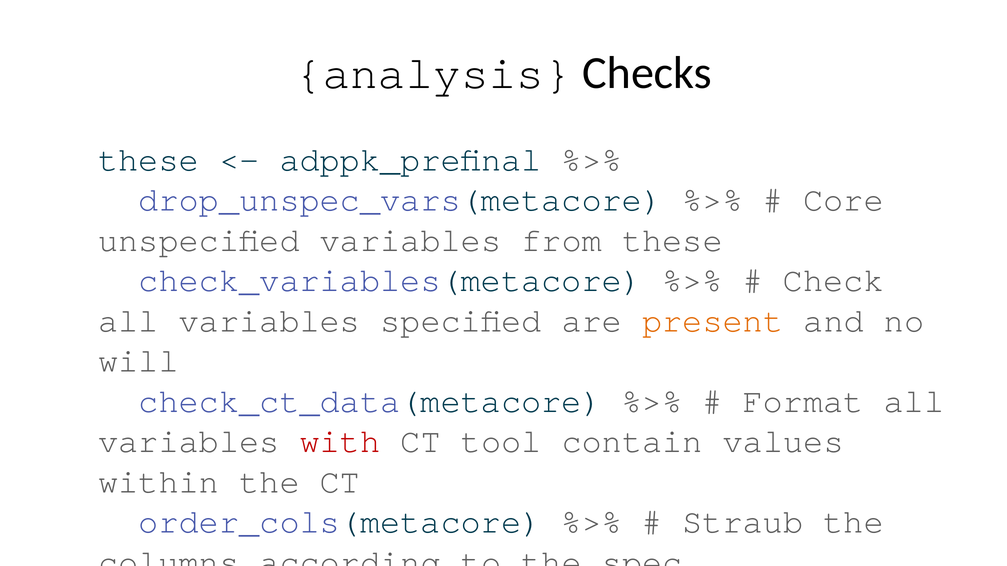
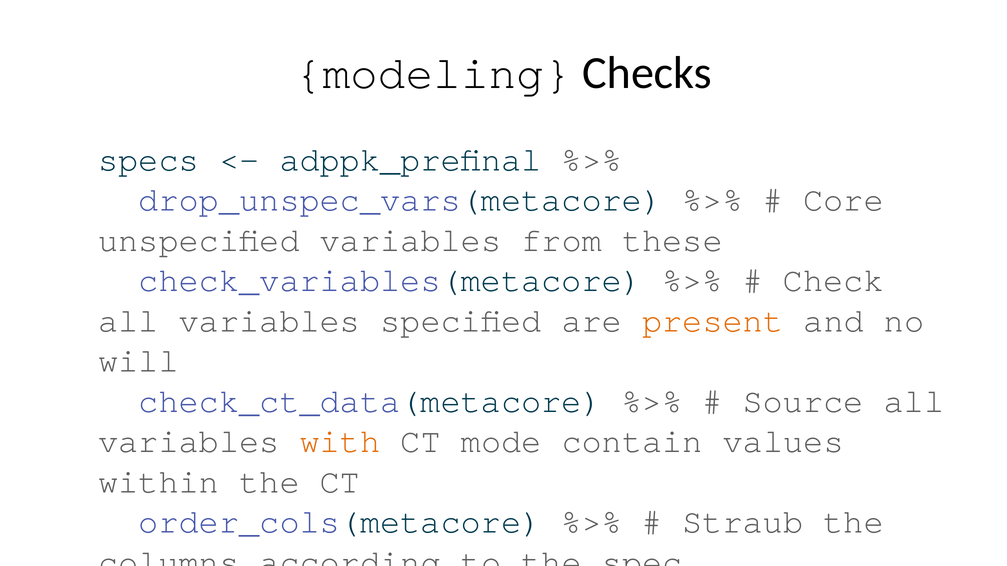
analysis: analysis -> modeling
these at (149, 160): these -> specs
Format: Format -> Source
with colour: red -> orange
tool: tool -> mode
